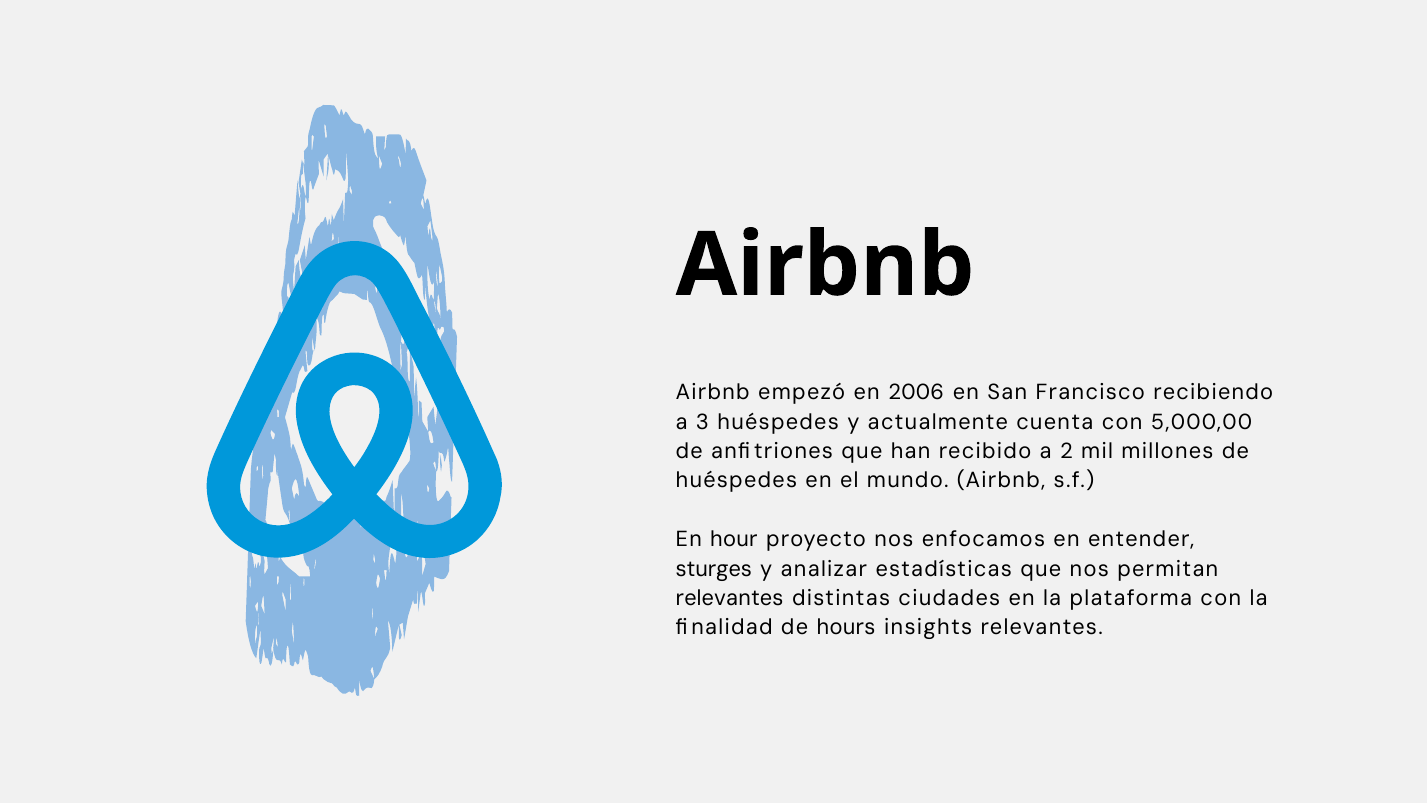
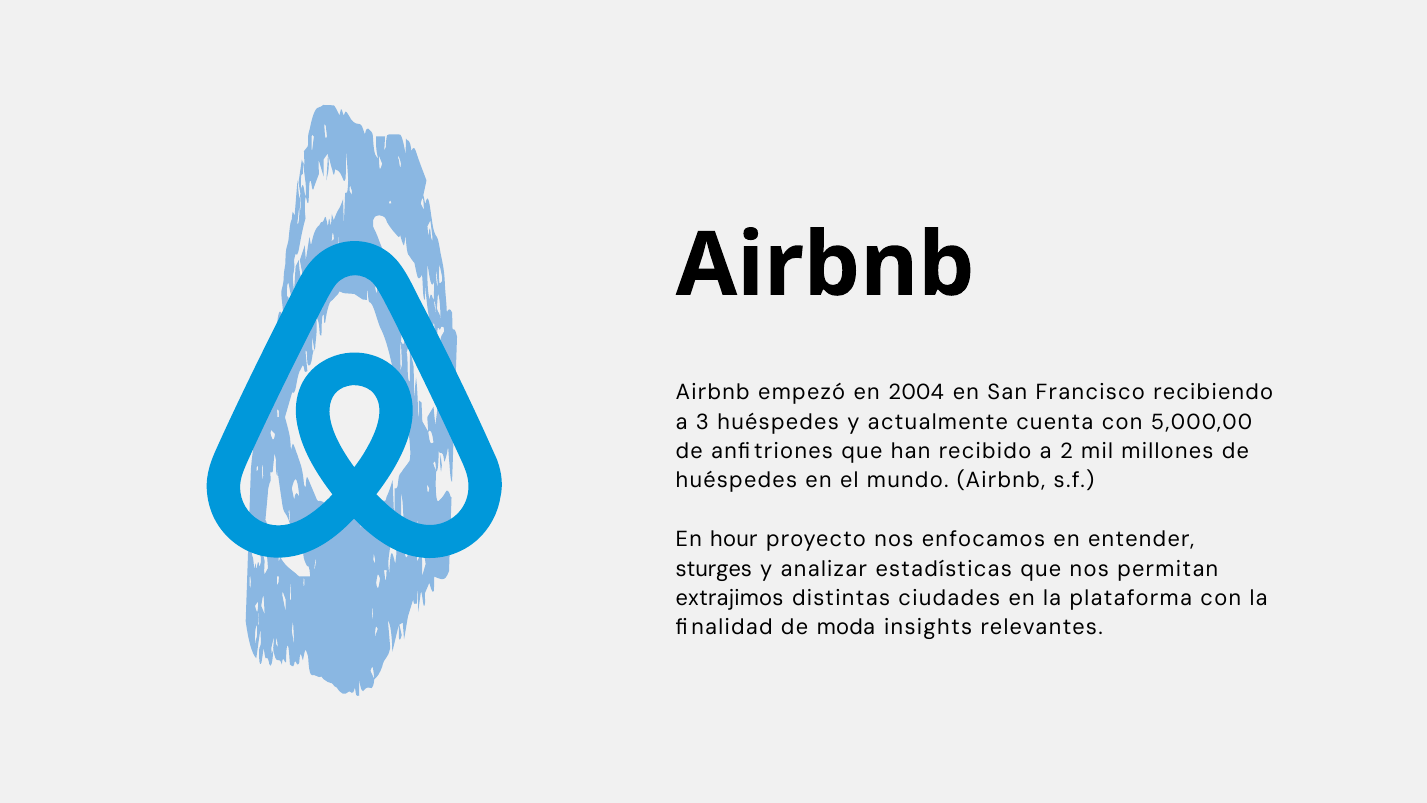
2006: 2006 -> 2004
relevantes at (730, 598): relevantes -> extrajimos
hours: hours -> moda
